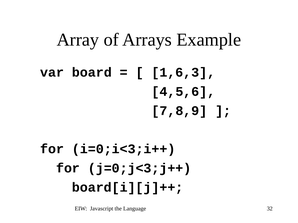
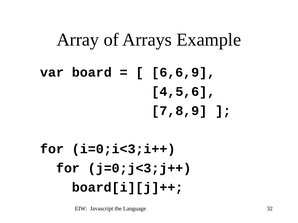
1,6,3: 1,6,3 -> 6,6,9
